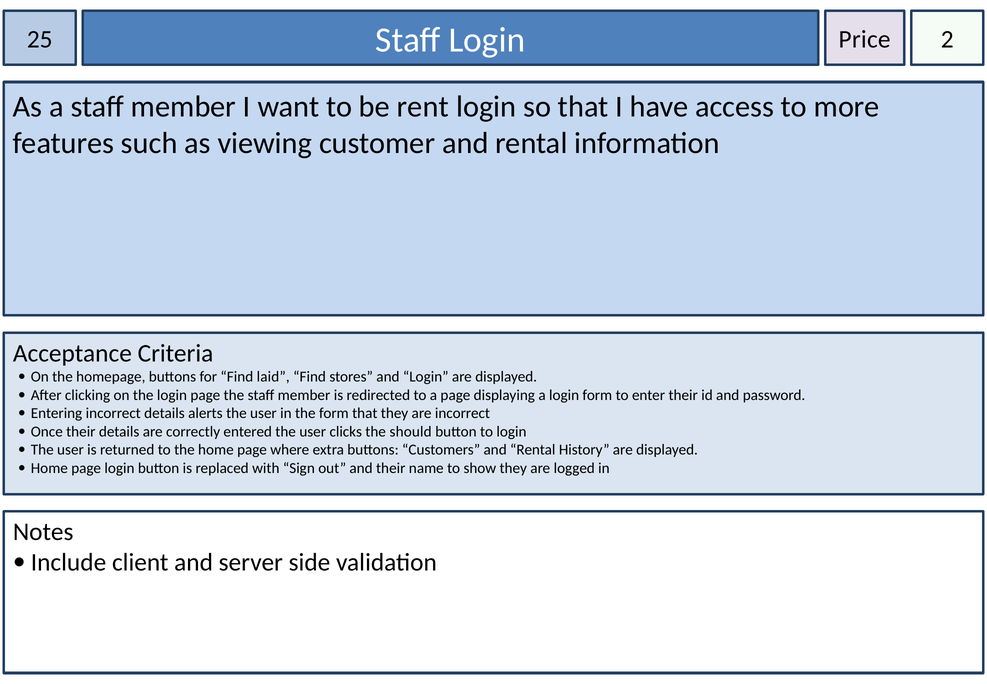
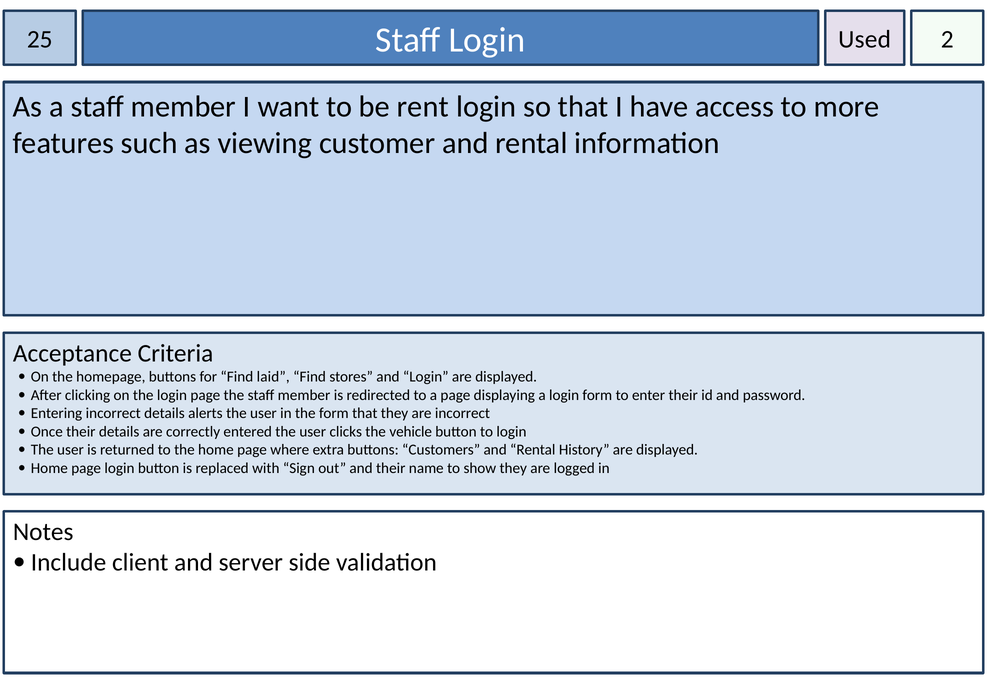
Price: Price -> Used
should: should -> vehicle
